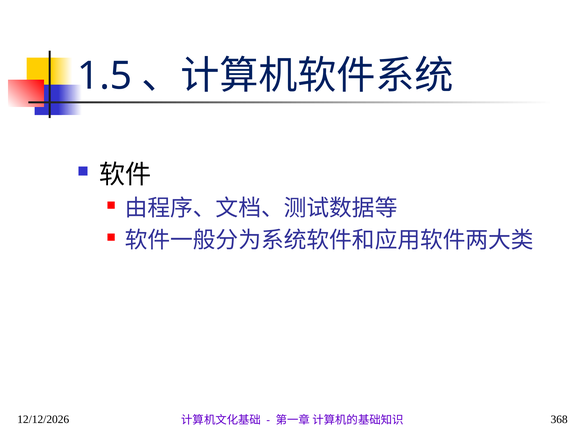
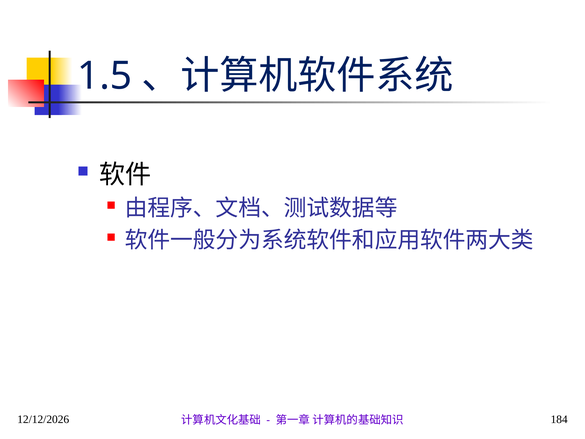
368: 368 -> 184
